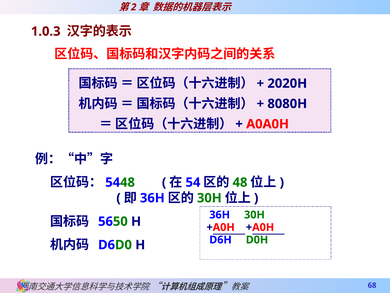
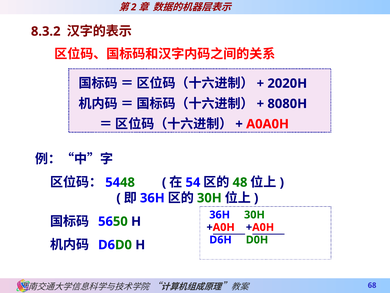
1.0.3: 1.0.3 -> 8.3.2
